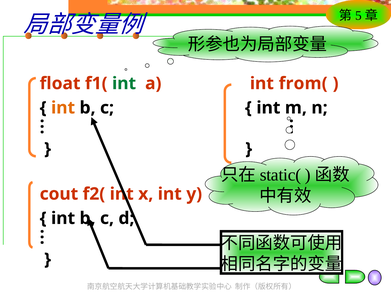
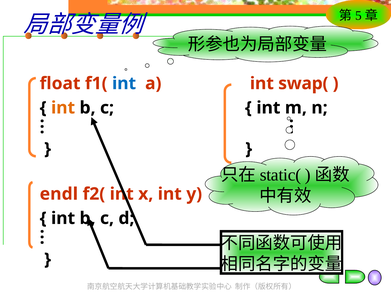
int at (124, 84) colour: green -> blue
from(: from( -> swap(
cout: cout -> endl
